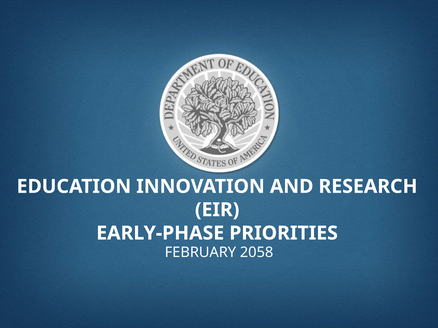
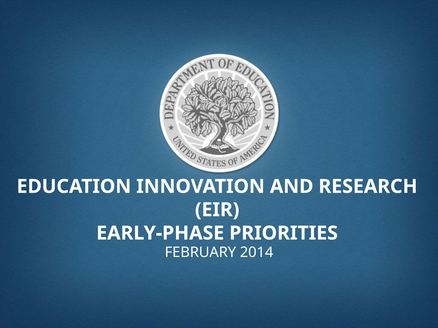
2058: 2058 -> 2014
